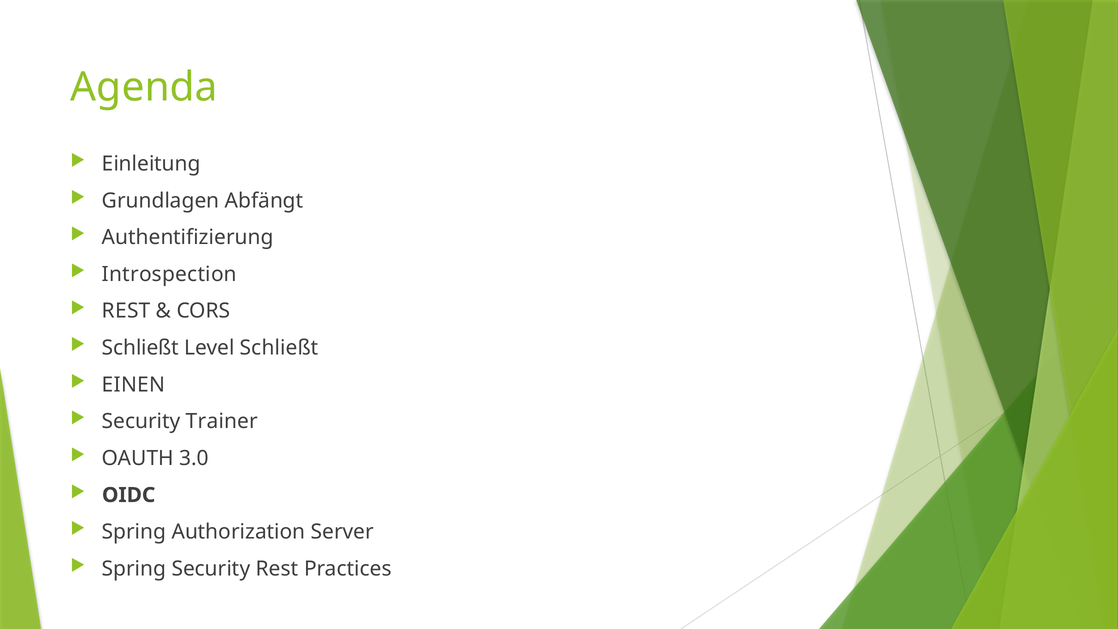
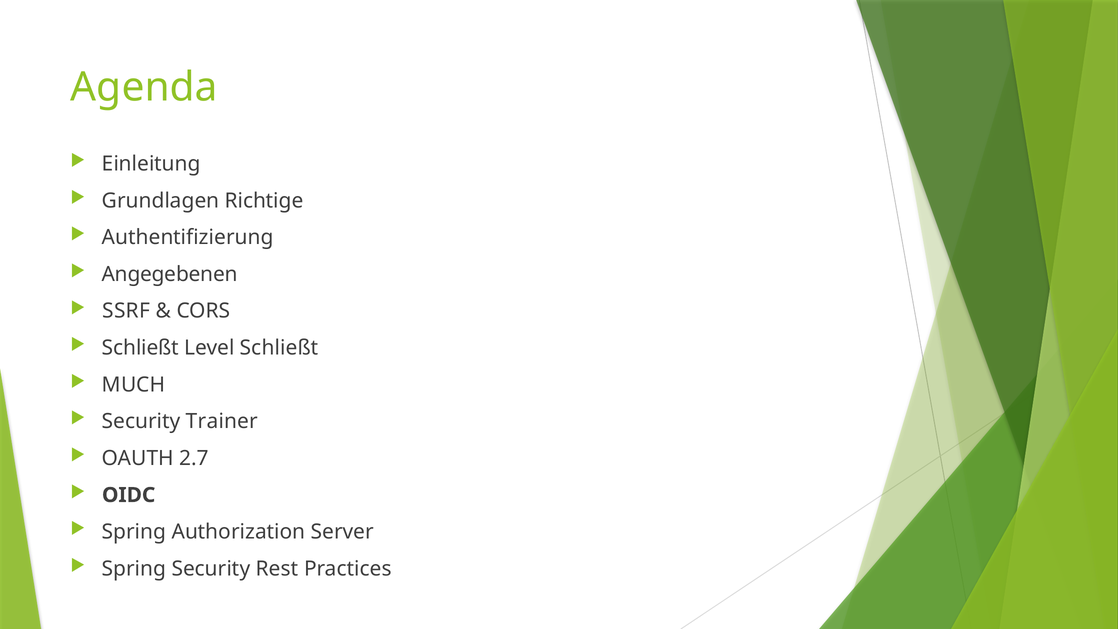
Abfängt: Abfängt -> Richtige
Introspection: Introspection -> Angegebenen
REST at (126, 311): REST -> SSRF
EINEN: EINEN -> MUCH
3.0: 3.0 -> 2.7
